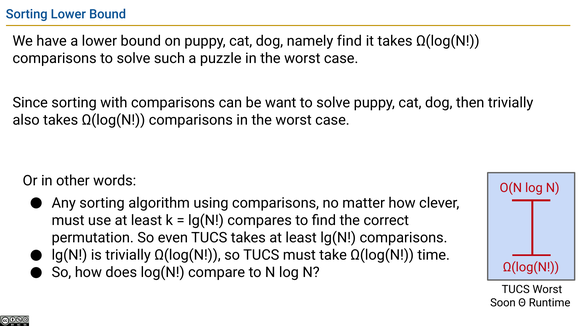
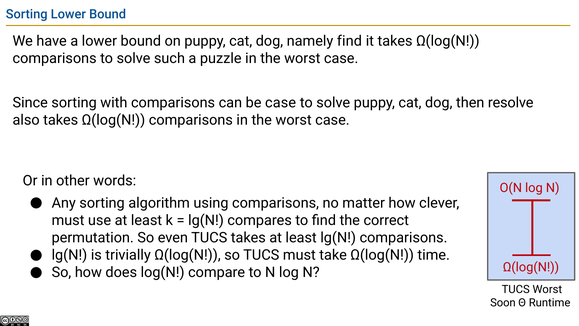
be want: want -> case
then trivially: trivially -> resolve
